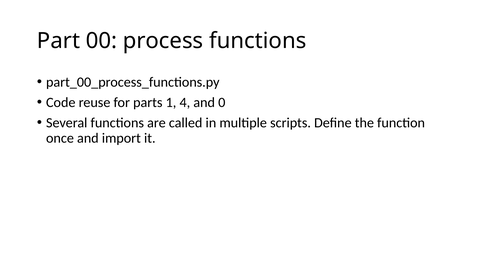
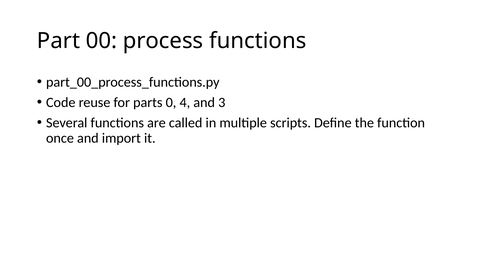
1: 1 -> 0
0: 0 -> 3
